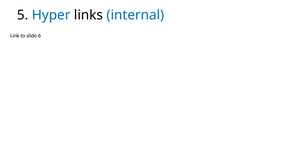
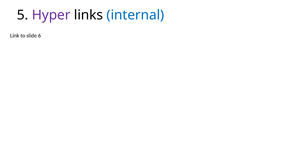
Hyper colour: blue -> purple
